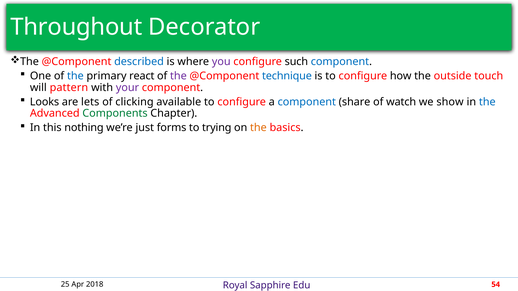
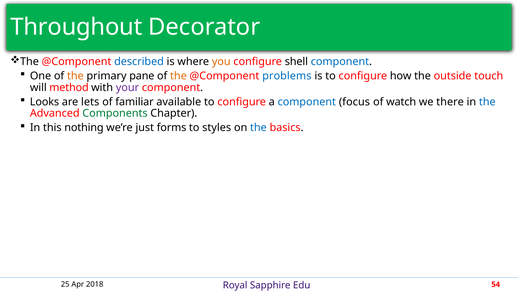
you colour: purple -> orange
such: such -> shell
the at (75, 76) colour: blue -> orange
react: react -> pane
the at (178, 76) colour: purple -> orange
technique: technique -> problems
pattern: pattern -> method
clicking: clicking -> familiar
share: share -> focus
show: show -> there
trying: trying -> styles
the at (258, 128) colour: orange -> blue
